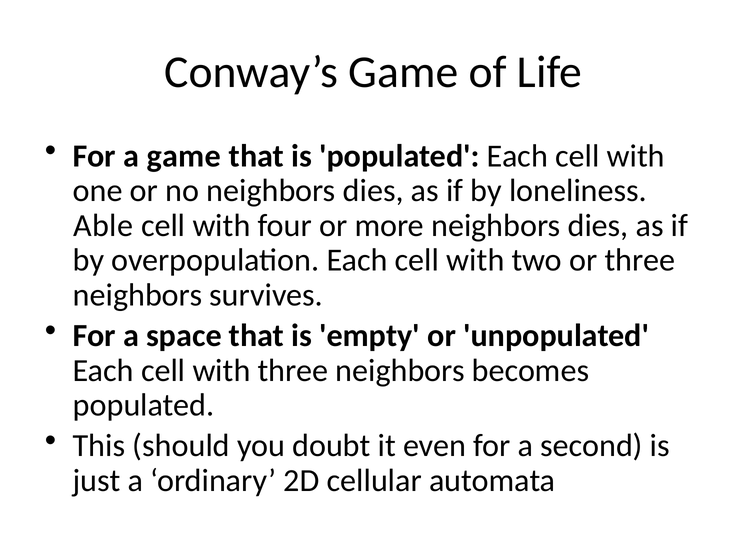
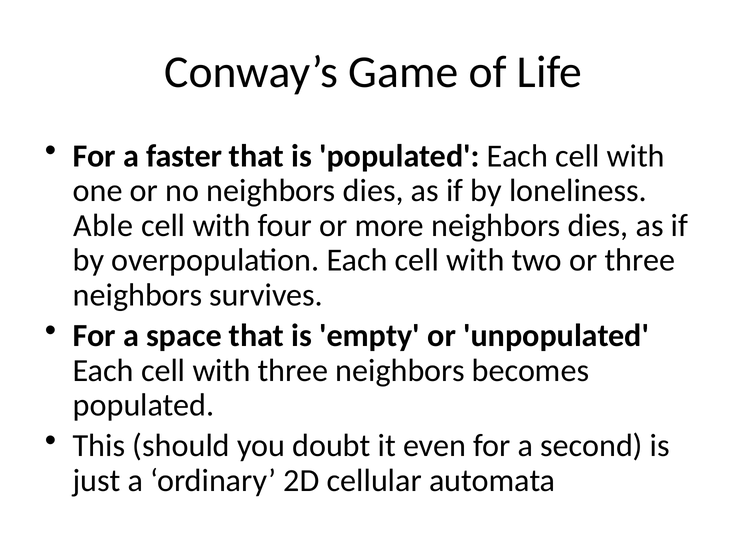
a game: game -> faster
